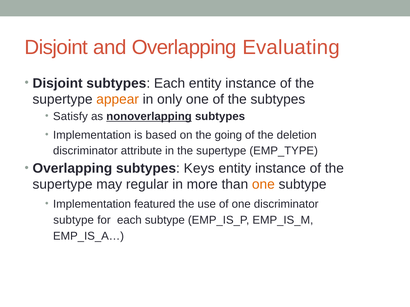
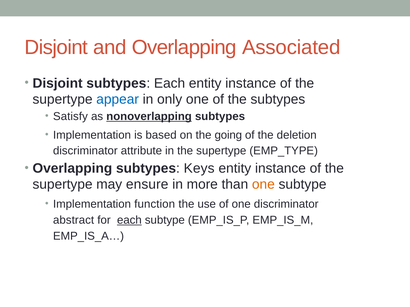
Evaluating: Evaluating -> Associated
appear colour: orange -> blue
regular: regular -> ensure
featured: featured -> function
subtype at (74, 220): subtype -> abstract
each at (129, 220) underline: none -> present
